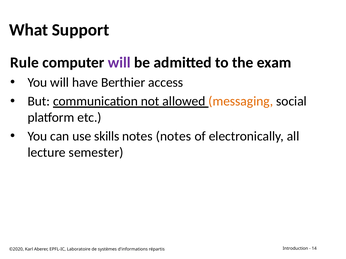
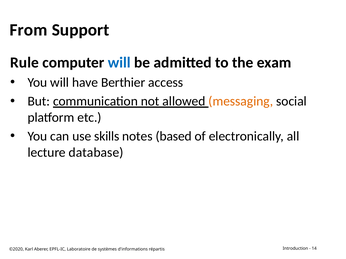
What: What -> From
will at (119, 63) colour: purple -> blue
notes notes: notes -> based
semester: semester -> database
